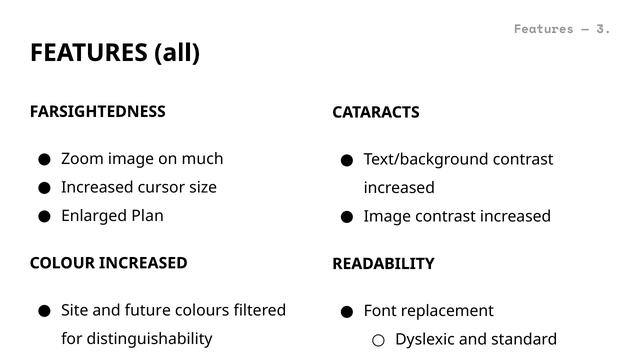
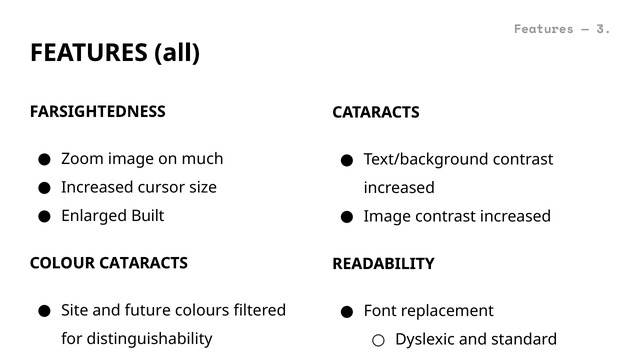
Plan: Plan -> Built
COLOUR INCREASED: INCREASED -> CATARACTS
